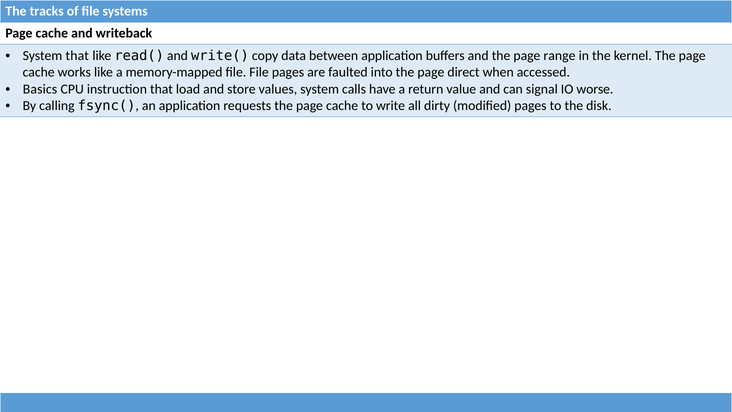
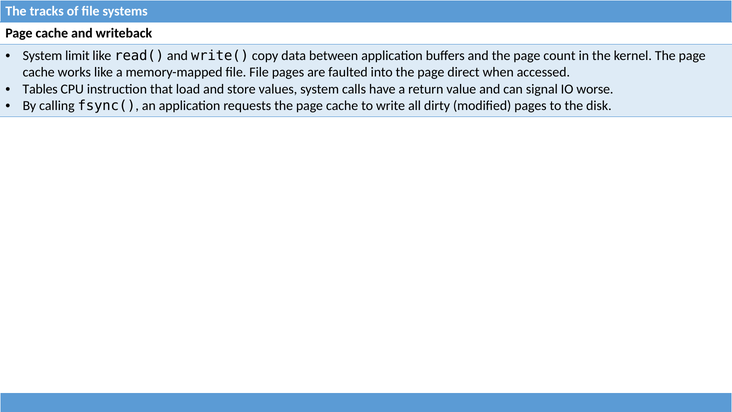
System that: that -> limit
range: range -> count
Basics: Basics -> Tables
